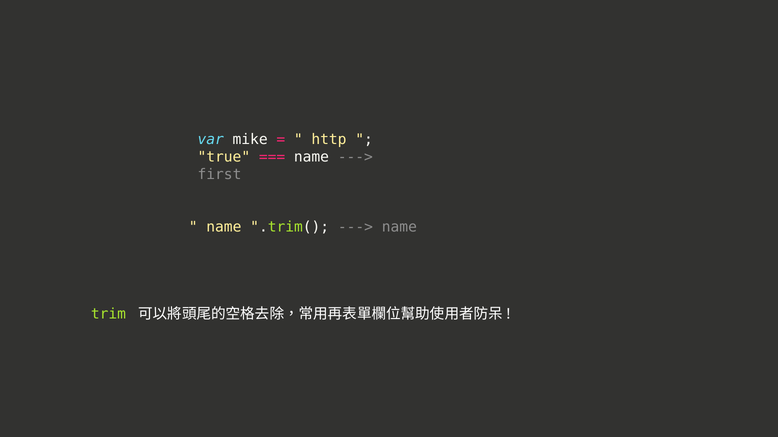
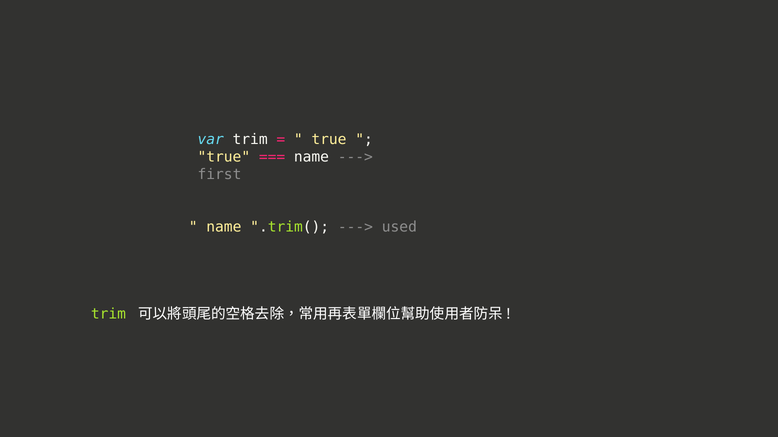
var mike: mike -> trim
http at (329, 140): http -> true
name at (399, 228): name -> used
